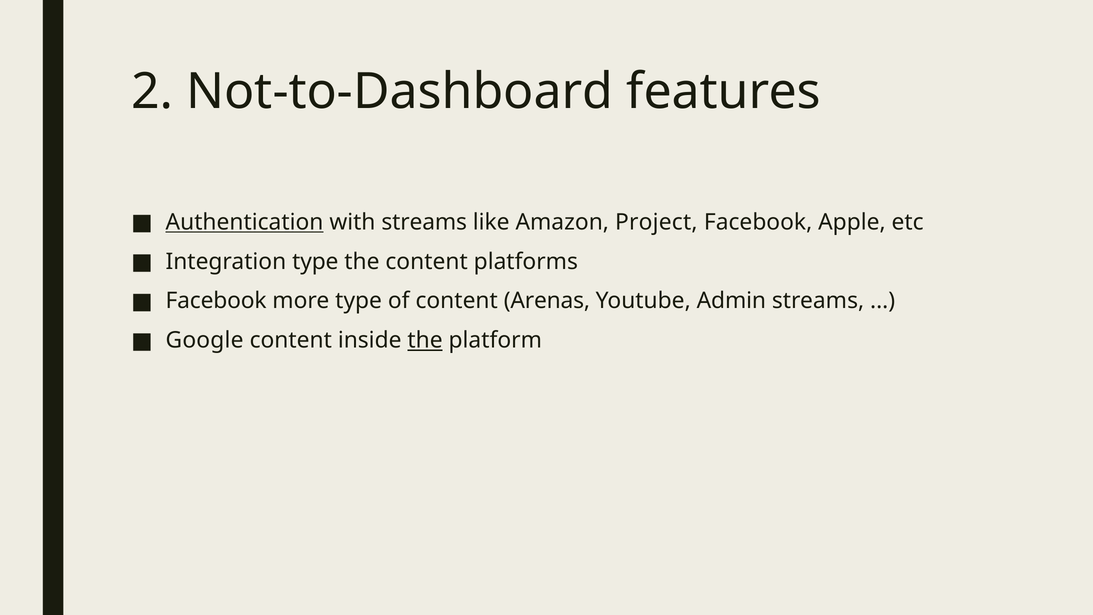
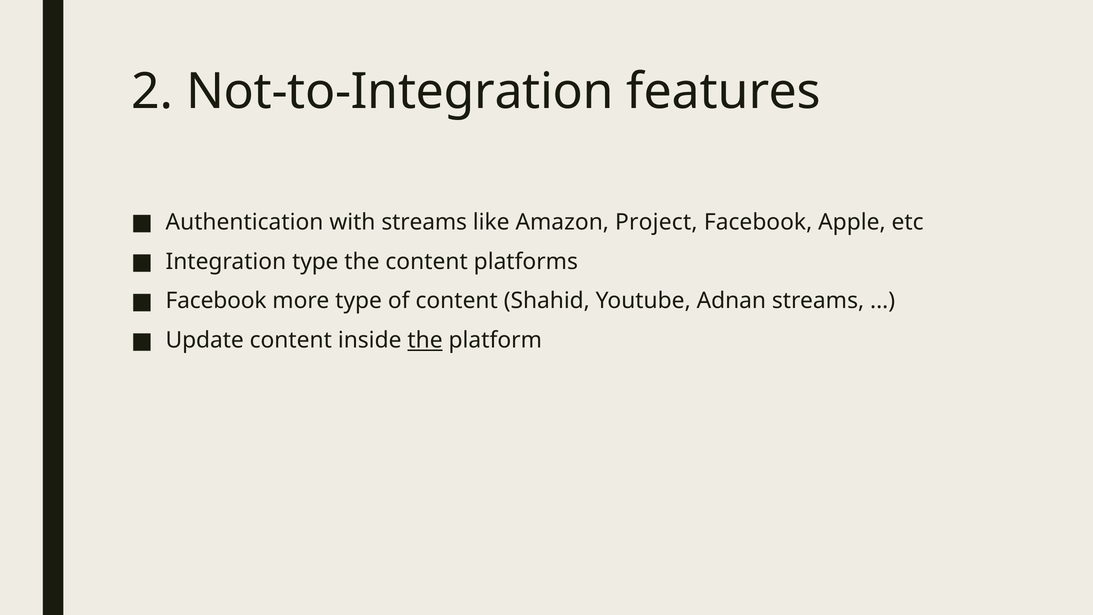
Not-to-Dashboard: Not-to-Dashboard -> Not-to-Integration
Authentication underline: present -> none
Arenas: Arenas -> Shahid
Admin: Admin -> Adnan
Google: Google -> Update
